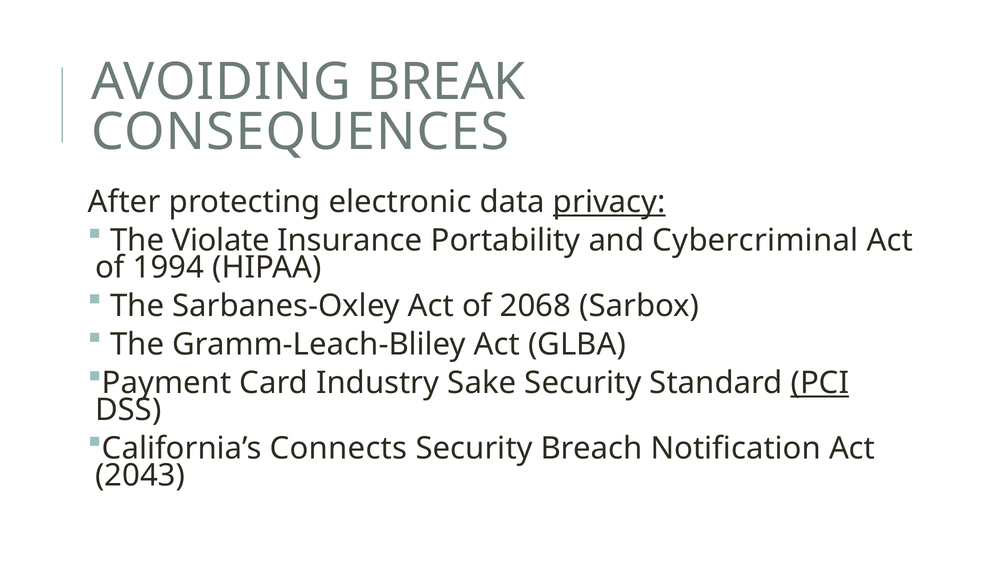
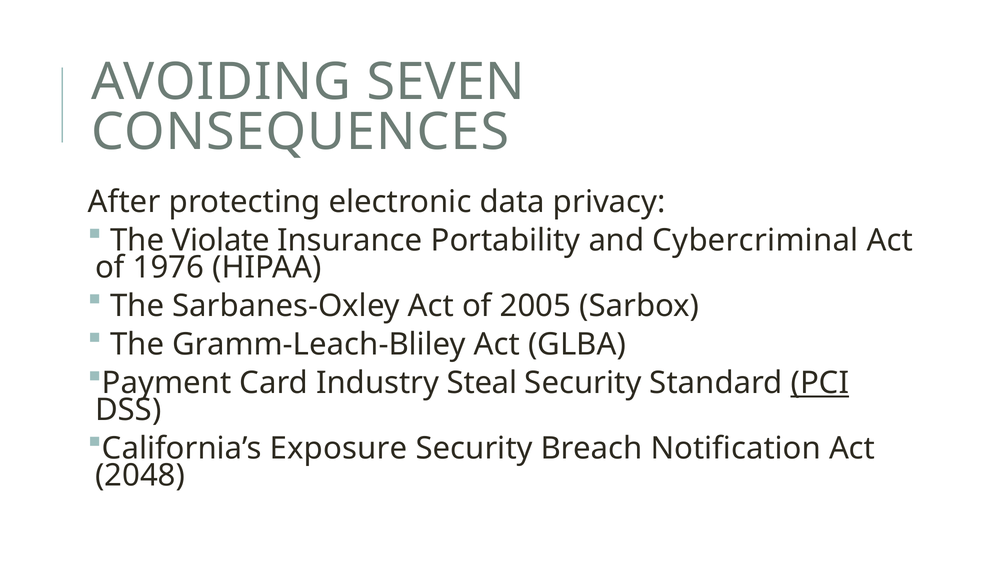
BREAK: BREAK -> SEVEN
privacy underline: present -> none
1994: 1994 -> 1976
2068: 2068 -> 2005
Sake: Sake -> Steal
Connects: Connects -> Exposure
2043: 2043 -> 2048
